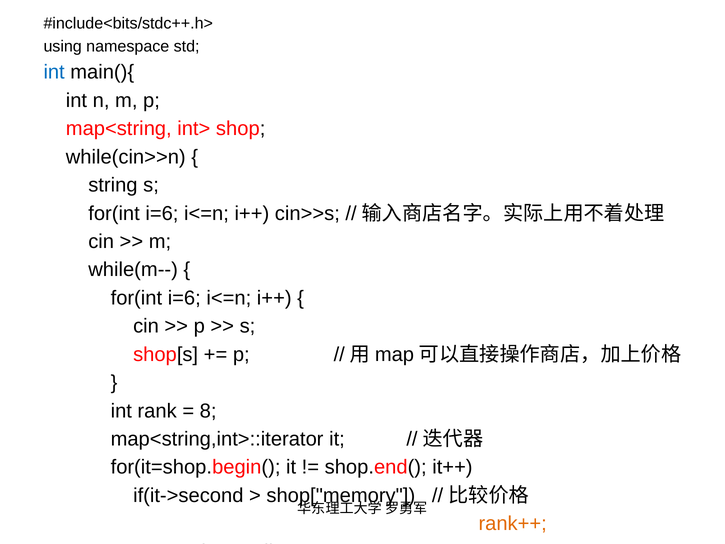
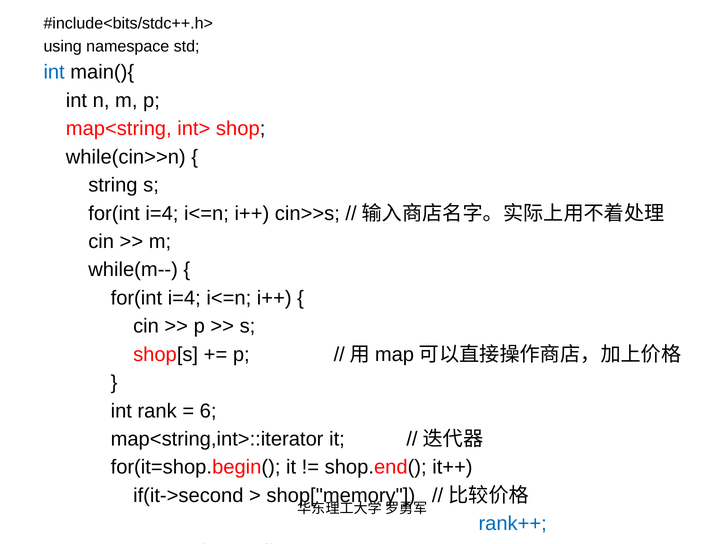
i=6 at (162, 213): i=6 -> i=4
i=6 at (184, 298): i=6 -> i=4
8: 8 -> 6
rank++ colour: orange -> blue
